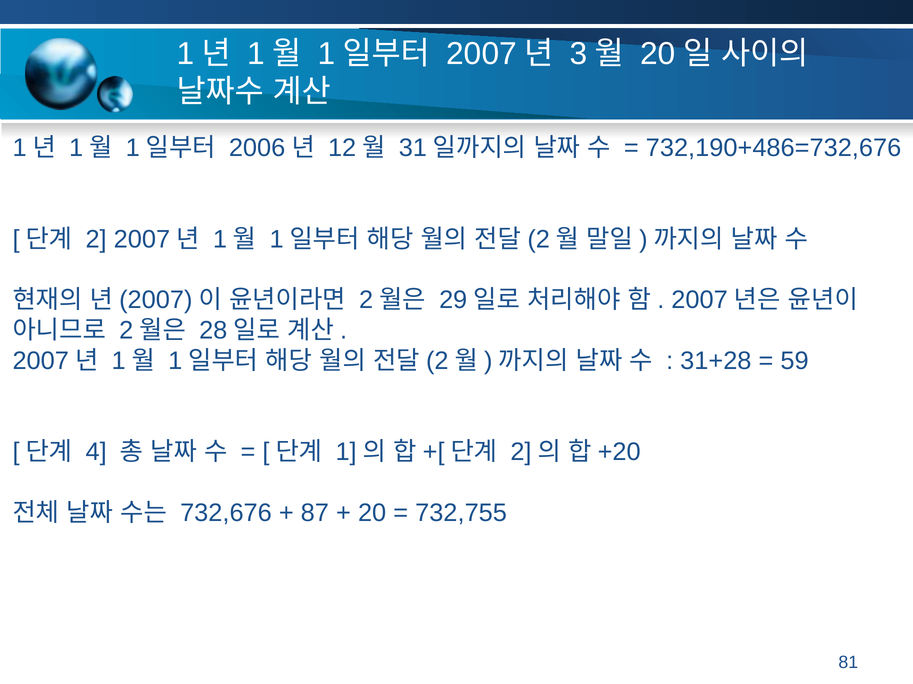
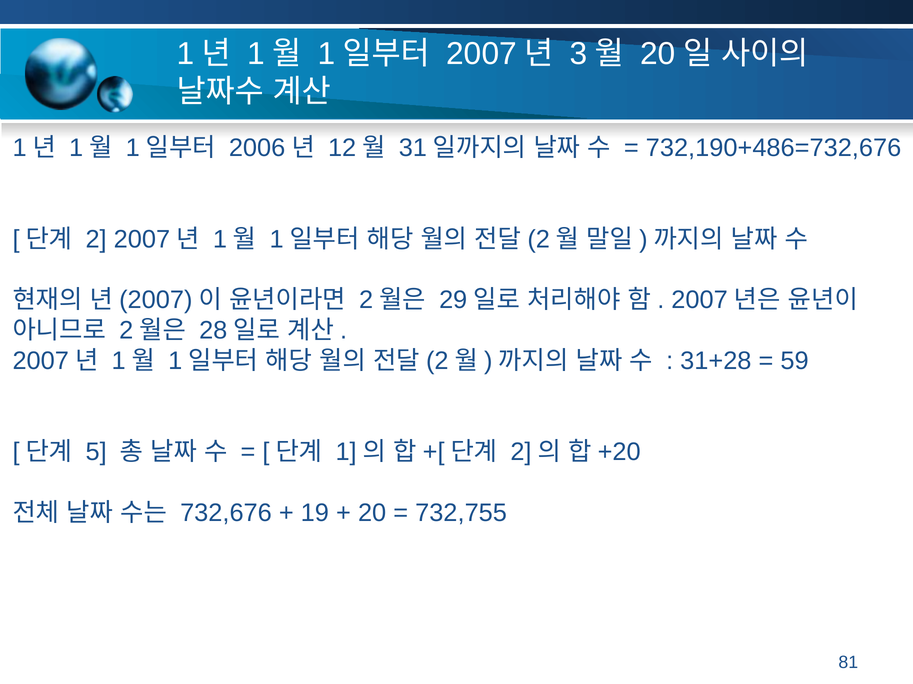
4: 4 -> 5
87: 87 -> 19
